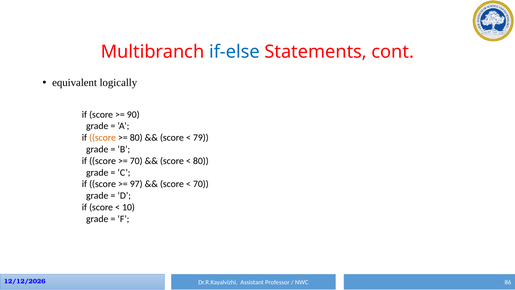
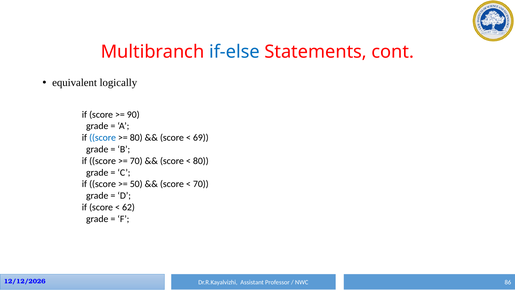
score at (103, 138) colour: orange -> blue
79: 79 -> 69
97: 97 -> 50
10: 10 -> 62
